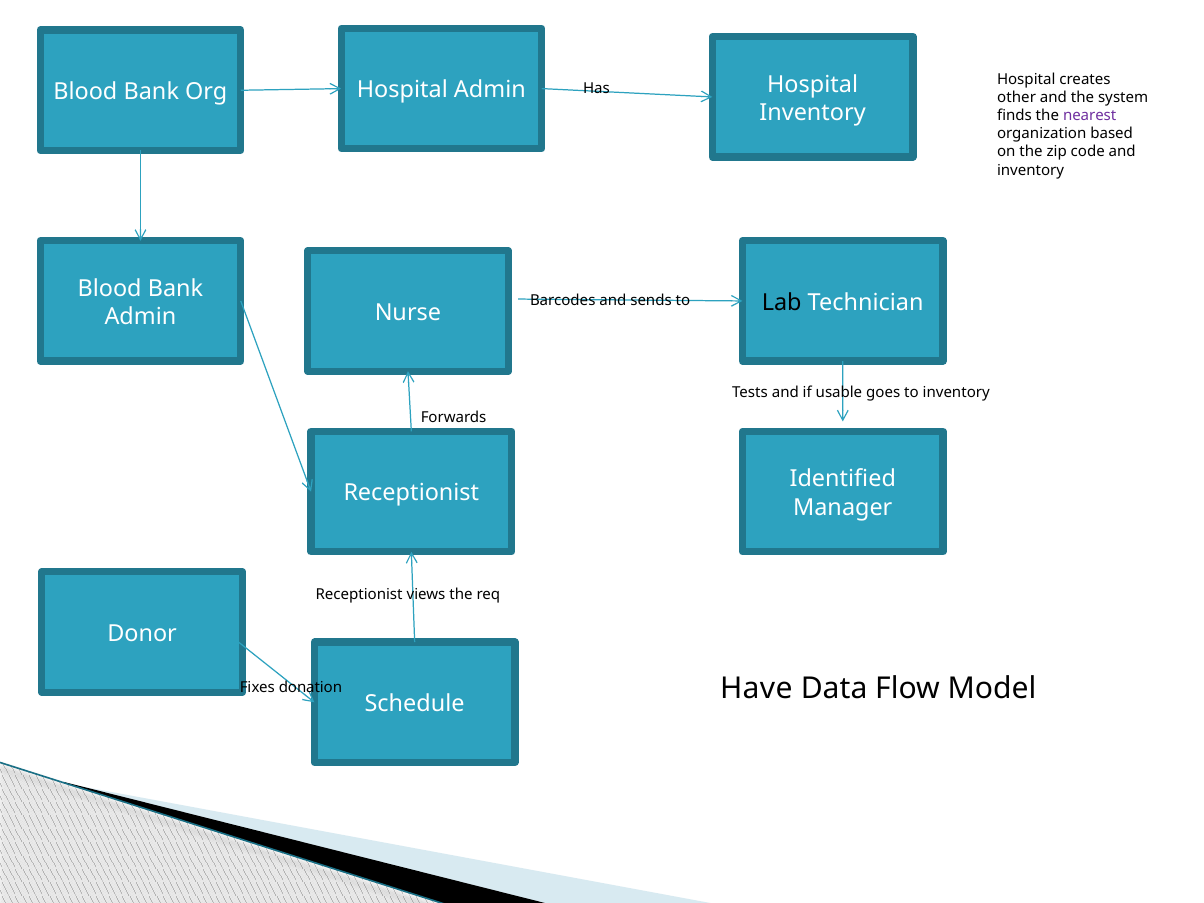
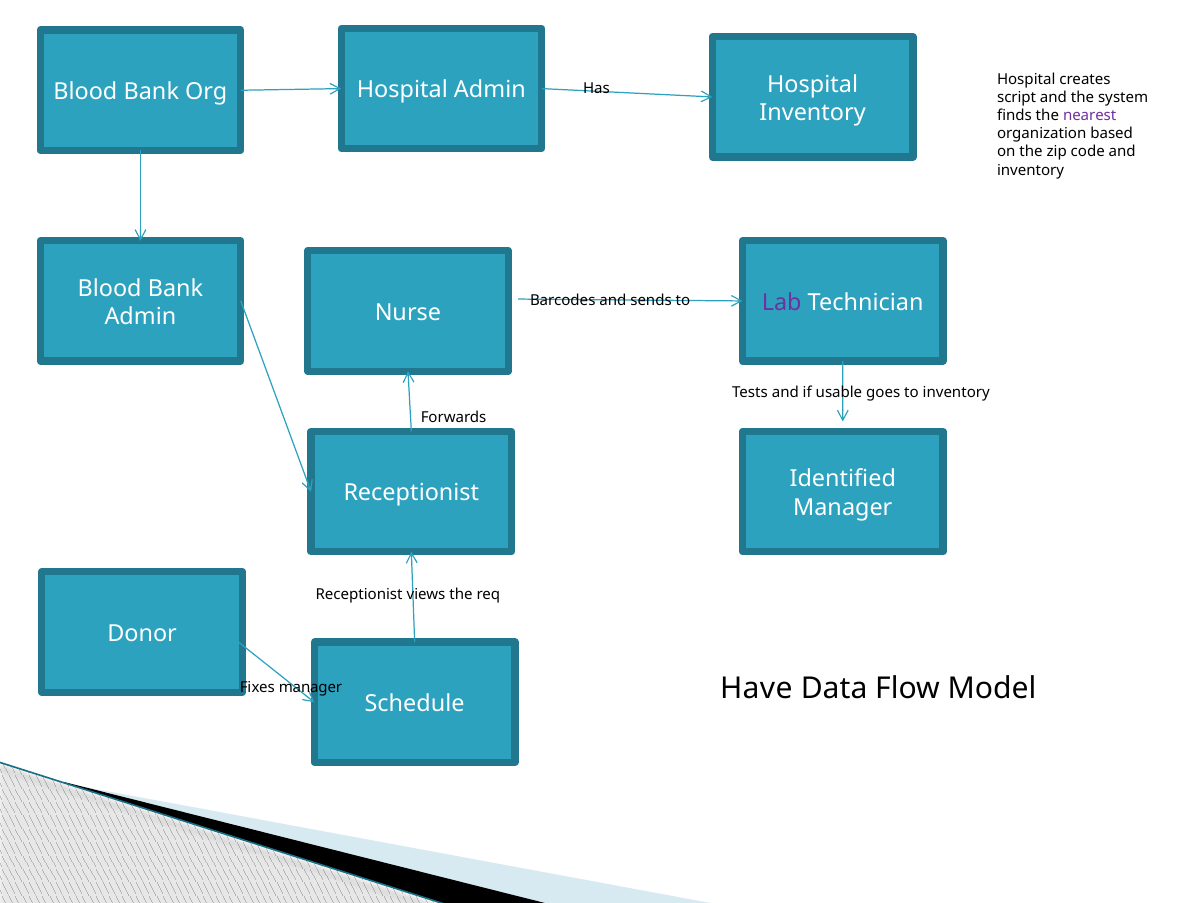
other: other -> script
Lab colour: black -> purple
Fixes donation: donation -> manager
